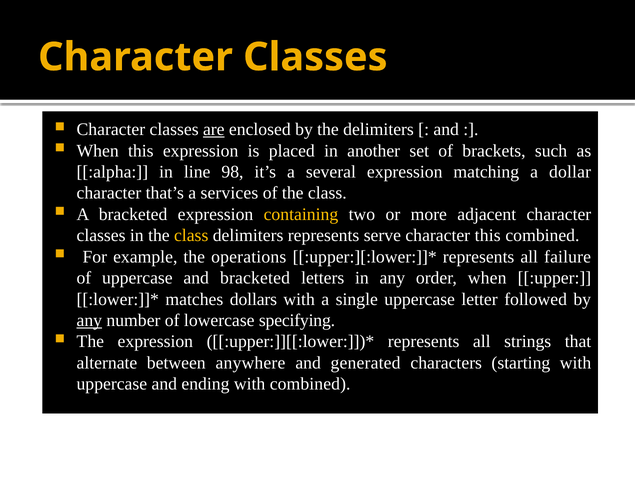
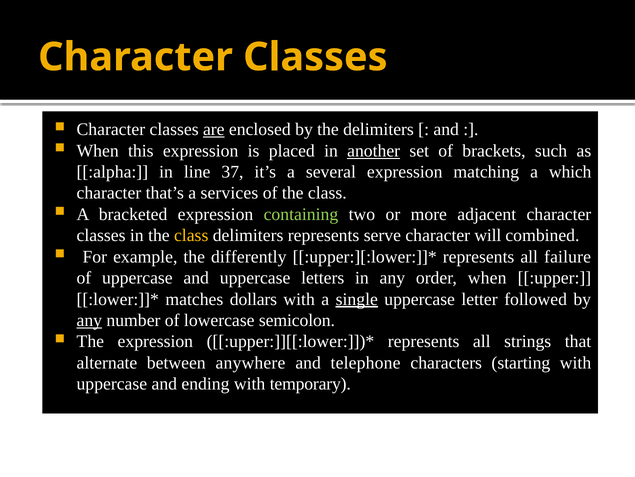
another underline: none -> present
98: 98 -> 37
dollar: dollar -> which
containing colour: yellow -> light green
character this: this -> will
operations: operations -> differently
and bracketed: bracketed -> uppercase
single underline: none -> present
specifying: specifying -> semicolon
generated: generated -> telephone
with combined: combined -> temporary
